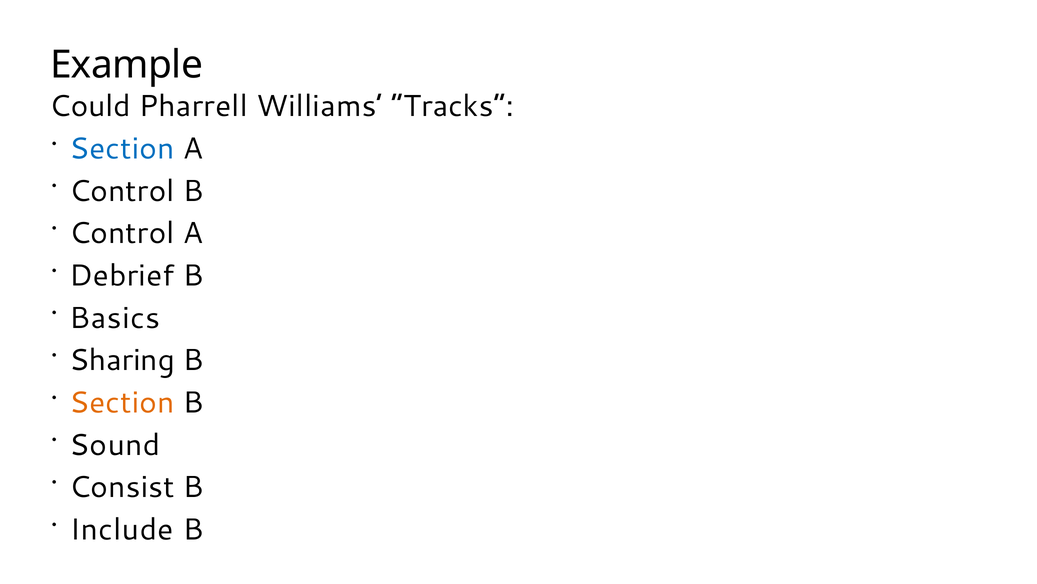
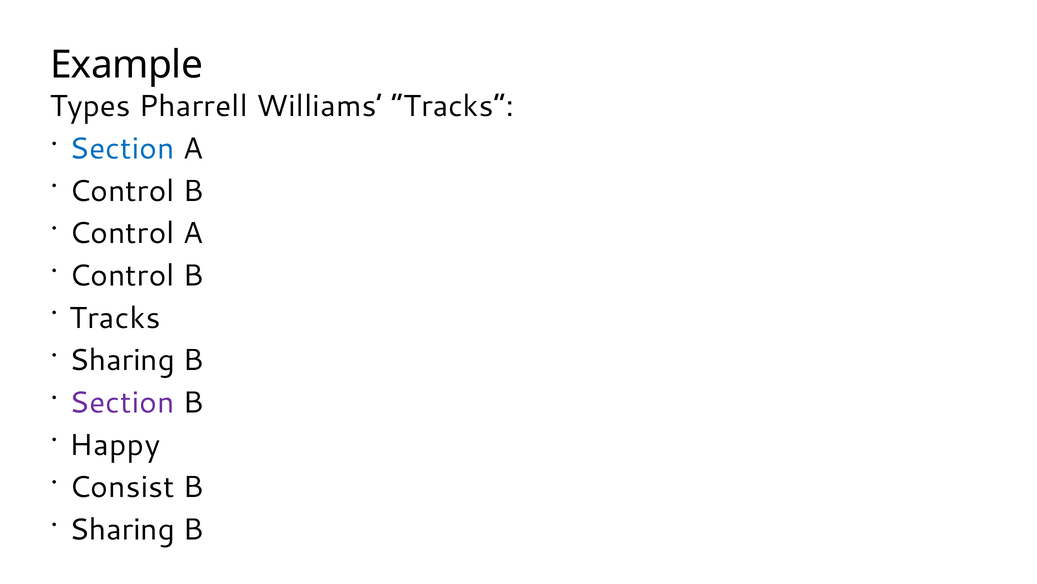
Could: Could -> Types
Debrief at (122, 275): Debrief -> Control
Basics at (115, 318): Basics -> Tracks
Section at (122, 402) colour: orange -> purple
Sound: Sound -> Happy
Include at (122, 529): Include -> Sharing
